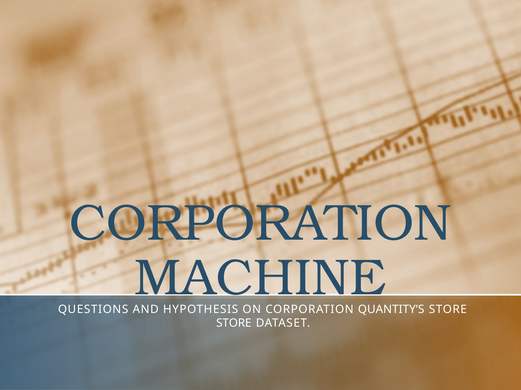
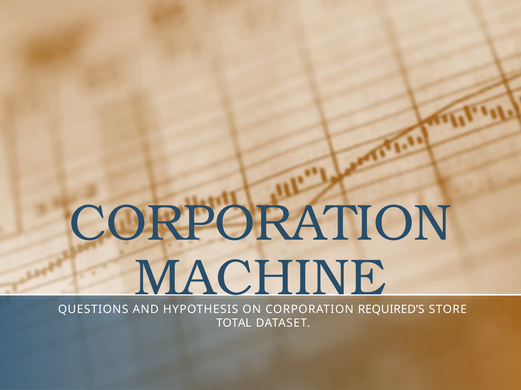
QUANTITY’S: QUANTITY’S -> REQUIRED’S
STORE at (234, 324): STORE -> TOTAL
